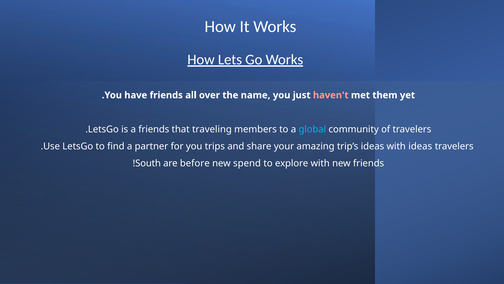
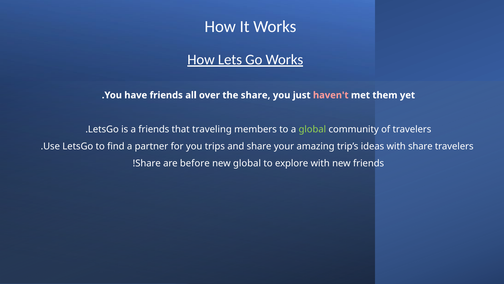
the name: name -> share
global at (312, 129) colour: light blue -> light green
with ideas: ideas -> share
South at (148, 163): South -> Share
new spend: spend -> global
